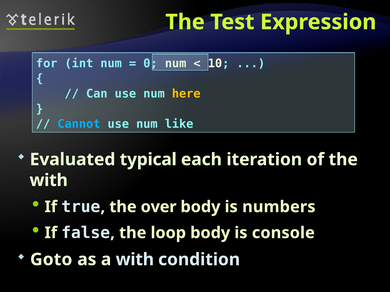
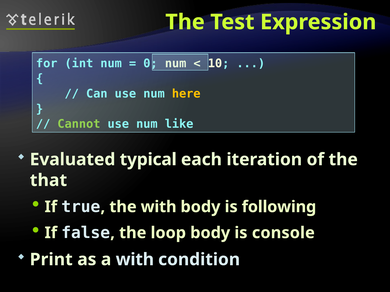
Cannot colour: light blue -> light green
with at (49, 181): with -> that
the over: over -> with
numbers: numbers -> following
Goto: Goto -> Print
